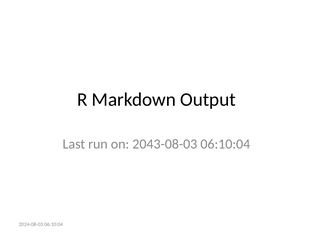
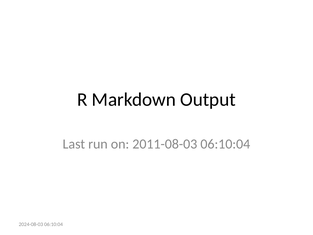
2043-08-03: 2043-08-03 -> 2011-08-03
